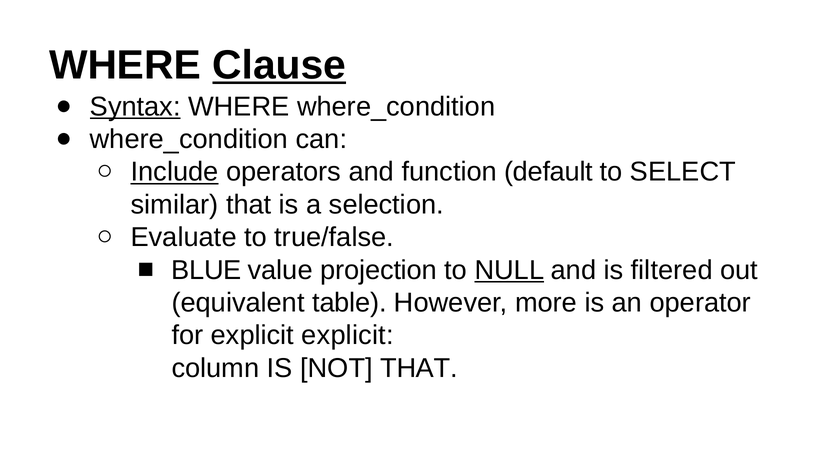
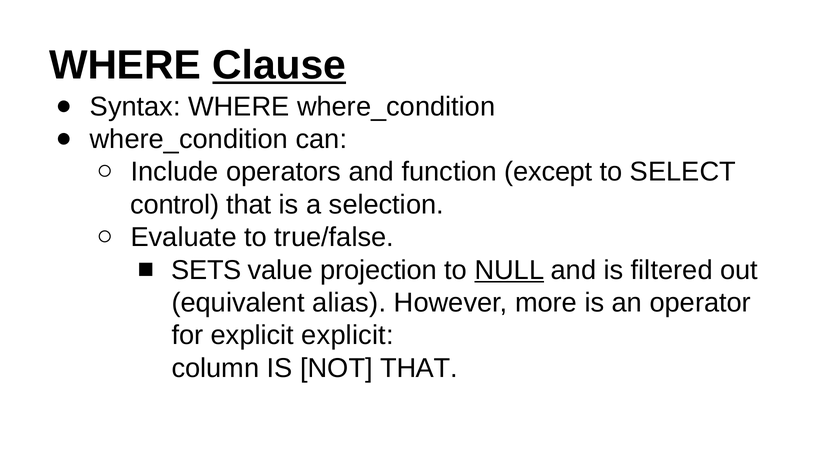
Syntax underline: present -> none
Include underline: present -> none
default: default -> except
similar: similar -> control
BLUE: BLUE -> SETS
table: table -> alias
